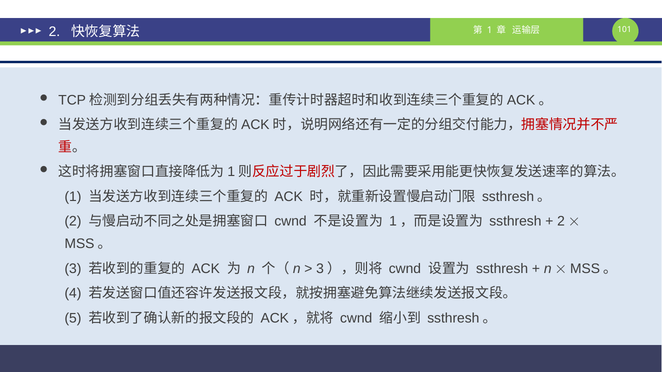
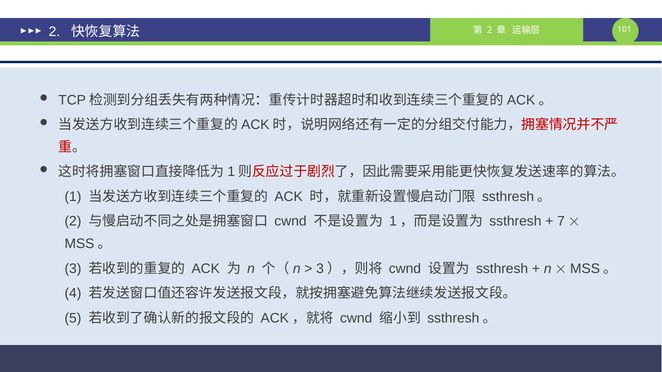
1 at (490, 30): 1 -> 2
2 at (561, 222): 2 -> 7
